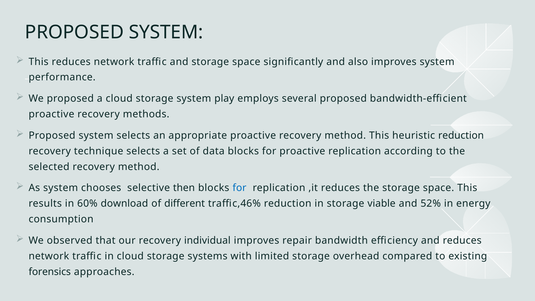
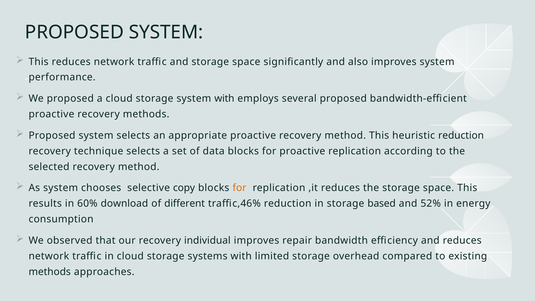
system play: play -> with
then: then -> copy
for at (239, 188) colour: blue -> orange
viable: viable -> based
forensics at (50, 272): forensics -> methods
